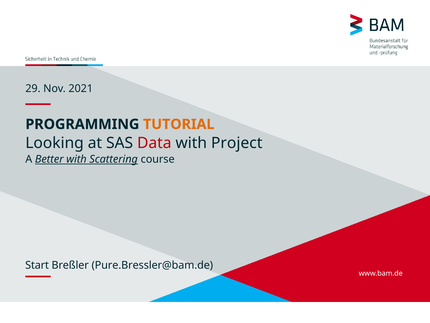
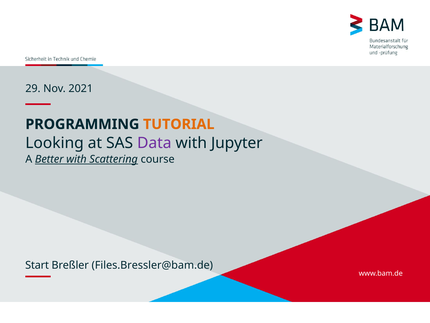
Data colour: red -> purple
Project: Project -> Jupyter
Pure.Bressler@bam.de: Pure.Bressler@bam.de -> Files.Bressler@bam.de
